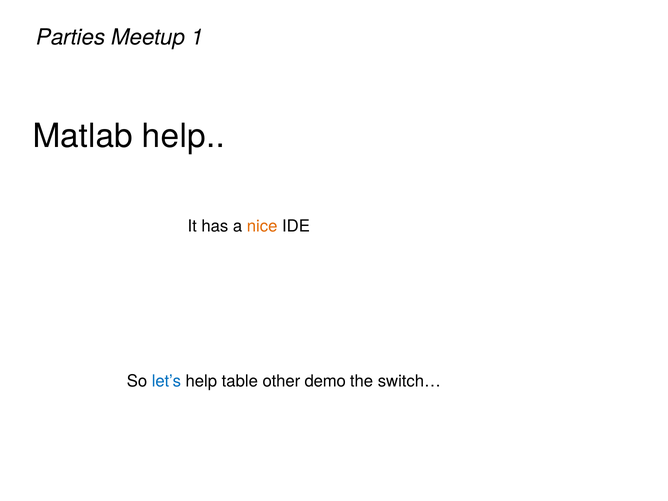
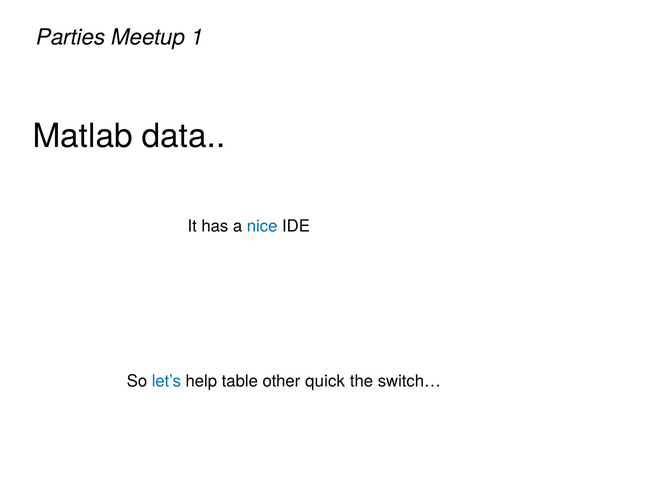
Matlab help: help -> data
nice colour: orange -> blue
demo: demo -> quick
